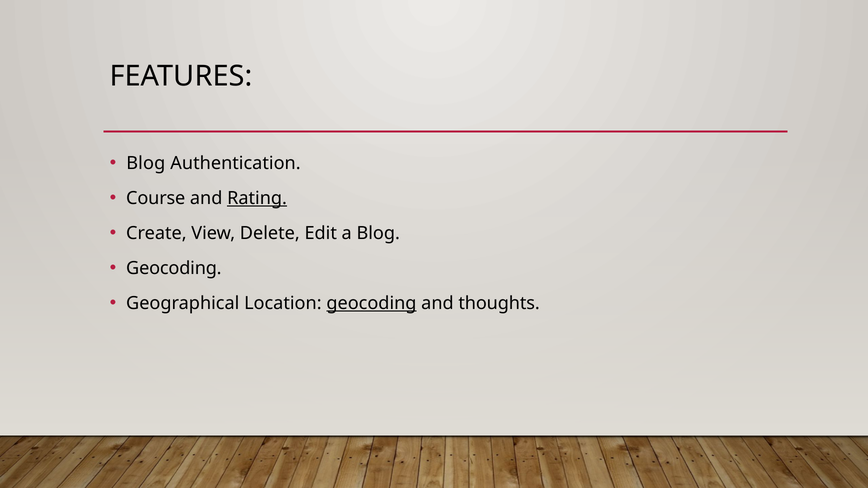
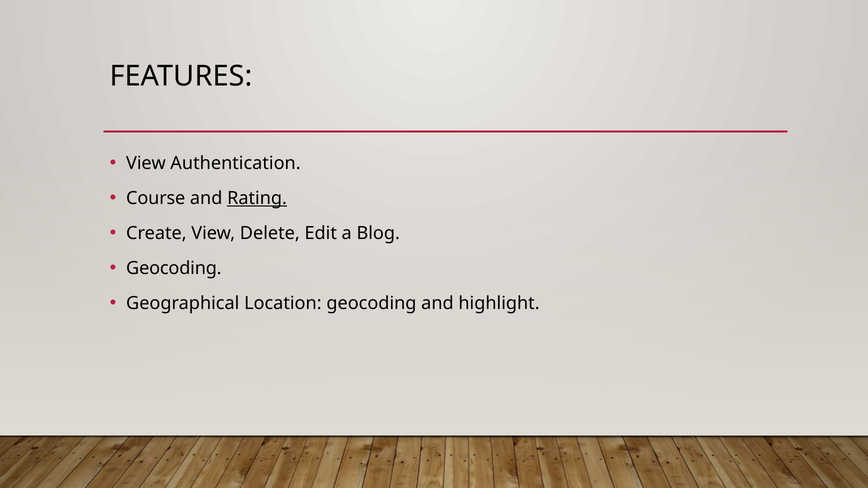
Blog at (146, 163): Blog -> View
geocoding at (371, 304) underline: present -> none
thoughts: thoughts -> highlight
